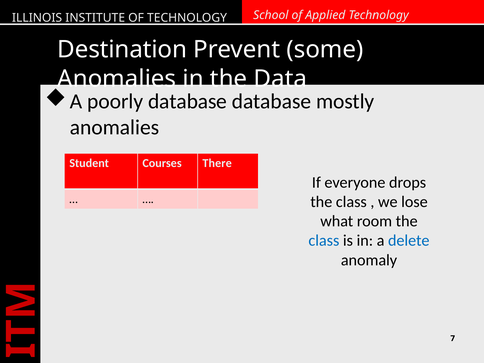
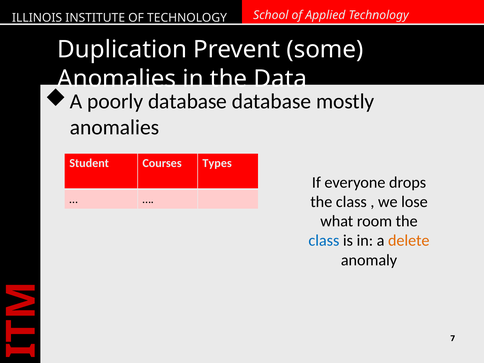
Destination: Destination -> Duplication
There: There -> Types
delete colour: blue -> orange
